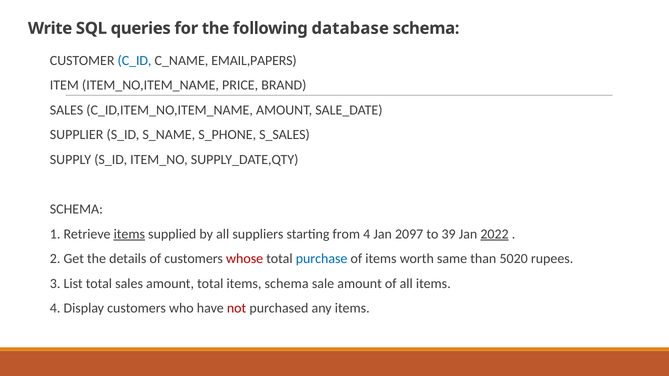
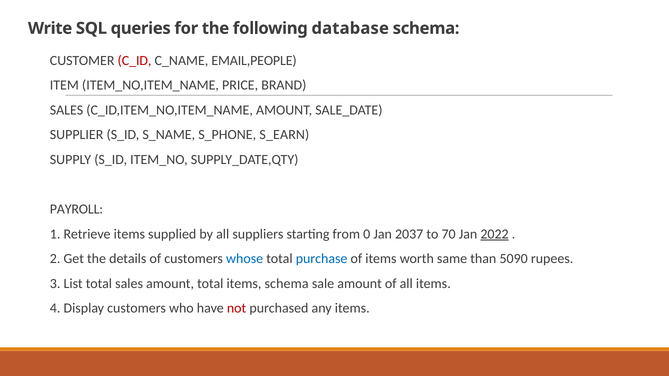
C_ID colour: blue -> red
EMAIL,PAPERS: EMAIL,PAPERS -> EMAIL,PEOPLE
S_SALES: S_SALES -> S_EARN
SCHEMA at (76, 209): SCHEMA -> PAYROLL
items at (129, 234) underline: present -> none
from 4: 4 -> 0
2097: 2097 -> 2037
39: 39 -> 70
whose colour: red -> blue
5020: 5020 -> 5090
